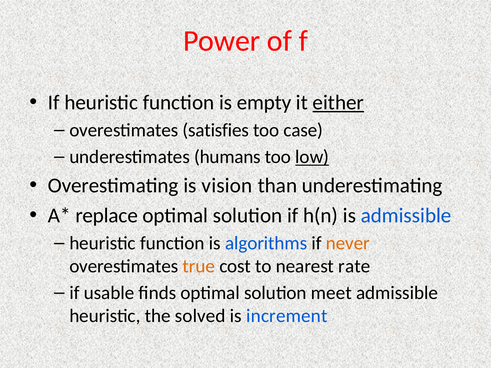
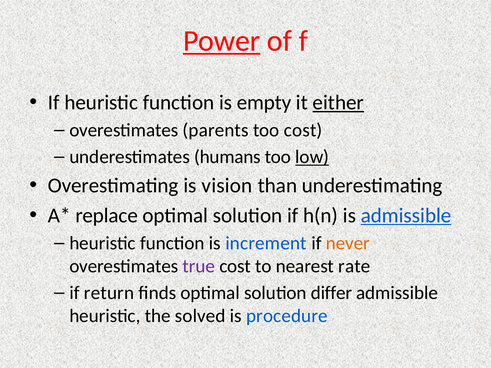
Power underline: none -> present
satisfies: satisfies -> parents
too case: case -> cost
admissible at (406, 216) underline: none -> present
algorithms: algorithms -> increment
true colour: orange -> purple
usable: usable -> return
meet: meet -> differ
increment: increment -> procedure
